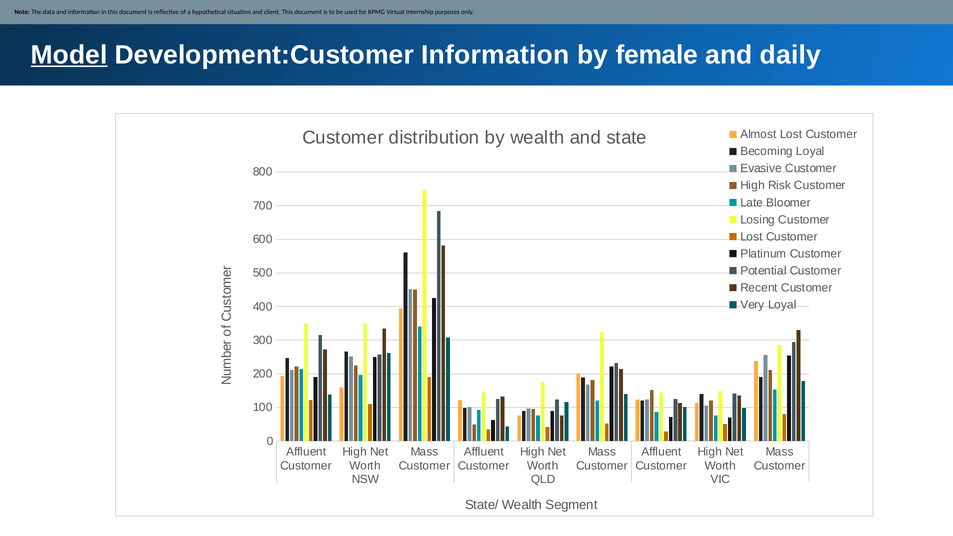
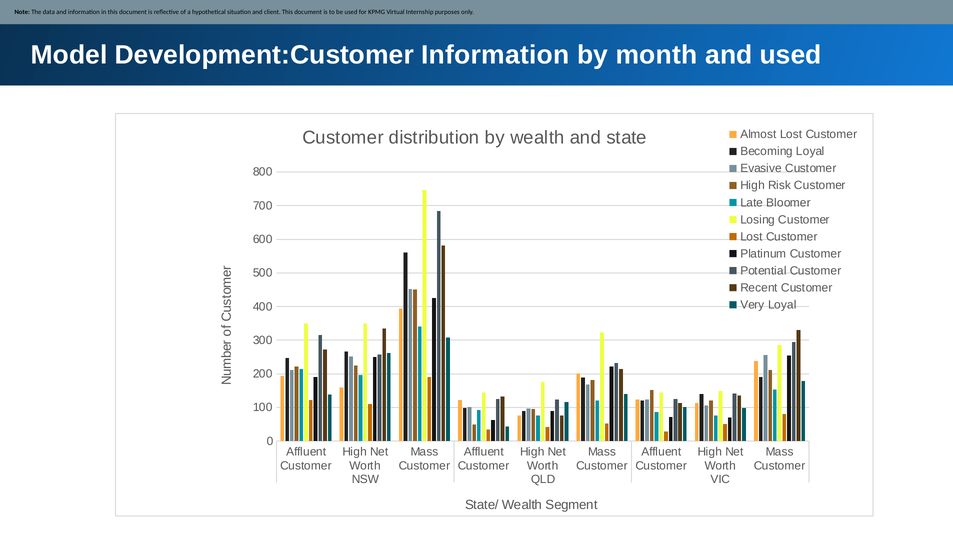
Model underline: present -> none
female: female -> month
and daily: daily -> used
